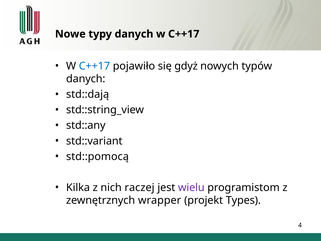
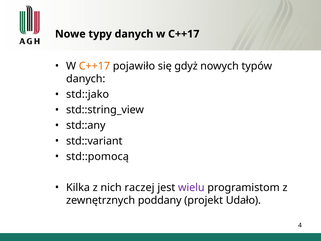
C++17 at (94, 66) colour: blue -> orange
std::dają: std::dają -> std::jako
wrapper: wrapper -> poddany
Types: Types -> Udało
